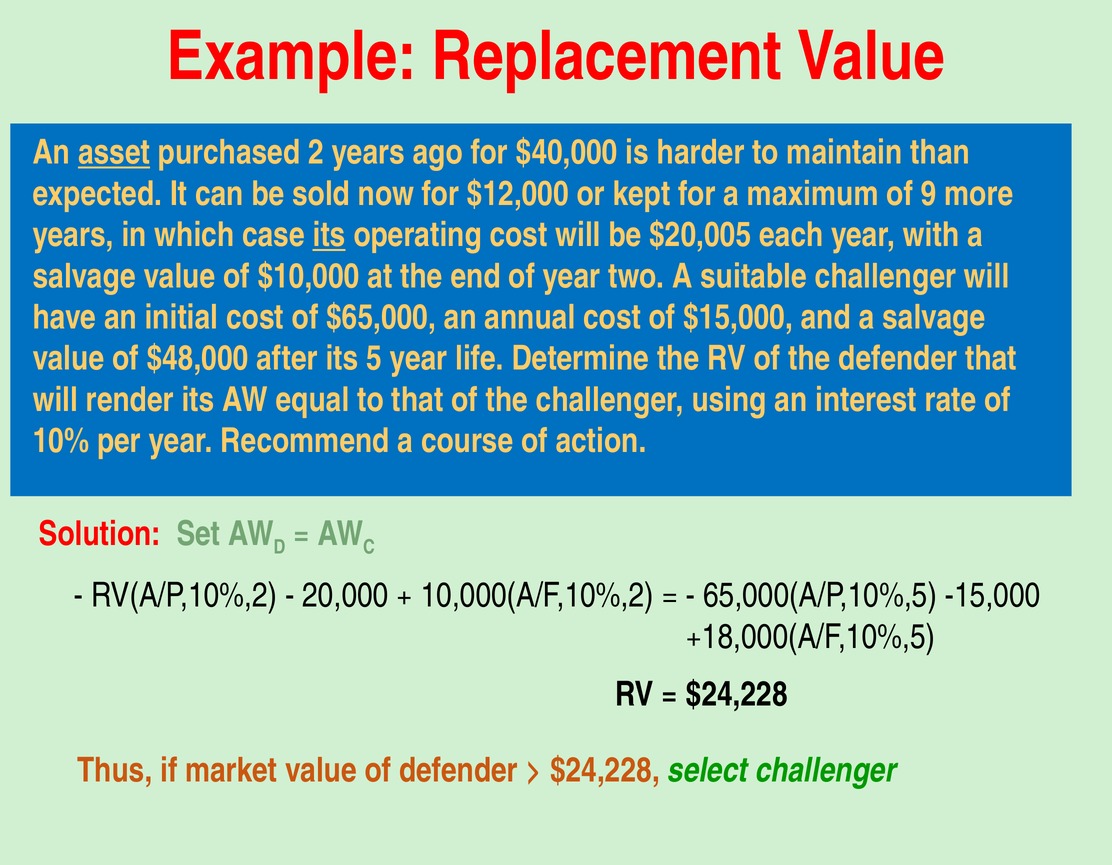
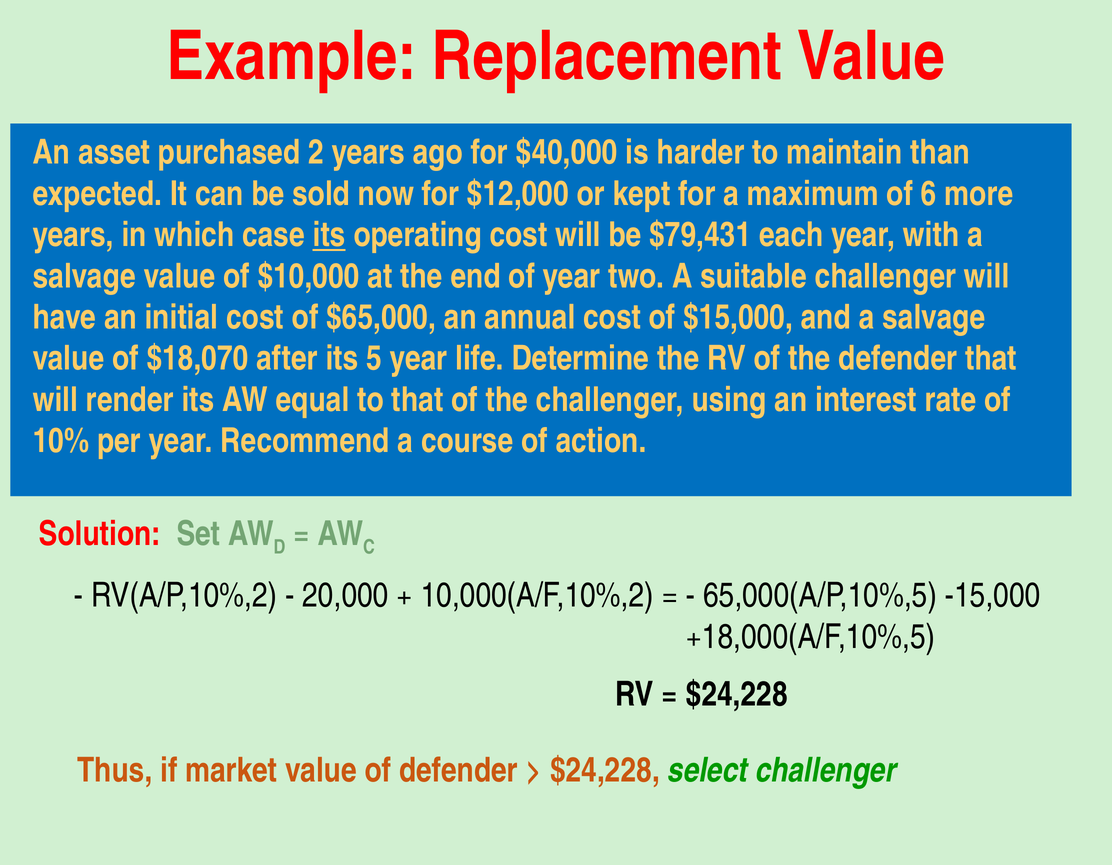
asset underline: present -> none
9: 9 -> 6
$20,005: $20,005 -> $79,431
$48,000: $48,000 -> $18,070
